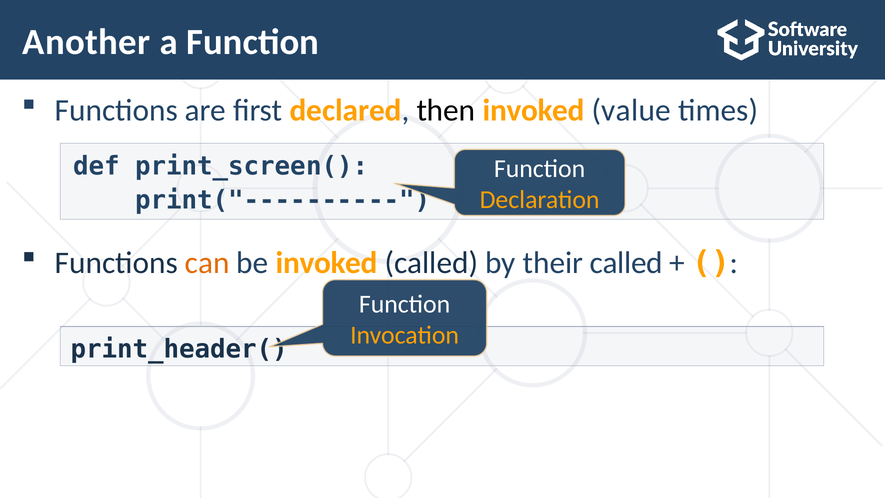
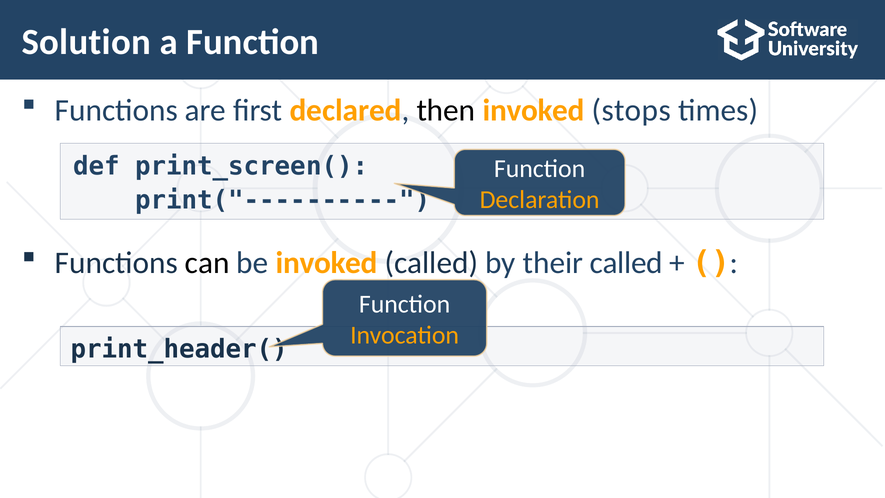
Another: Another -> Solution
value: value -> stops
can colour: orange -> black
